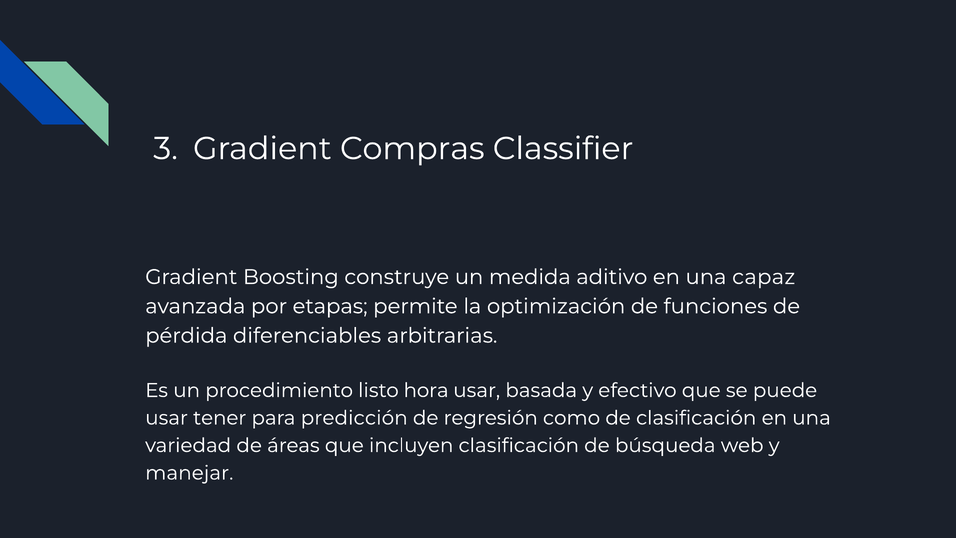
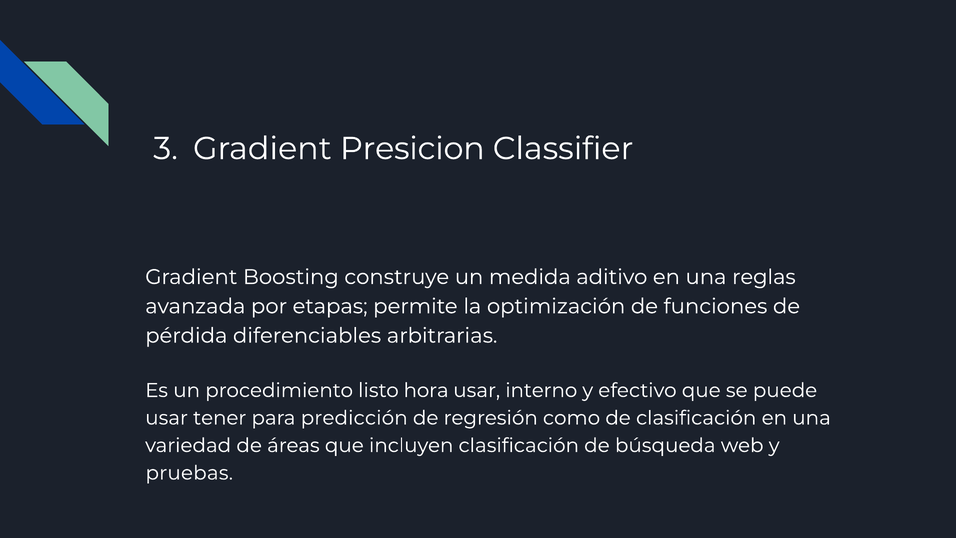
Compras: Compras -> Presicion
capaz: capaz -> reglas
basada: basada -> interno
manejar: manejar -> pruebas
